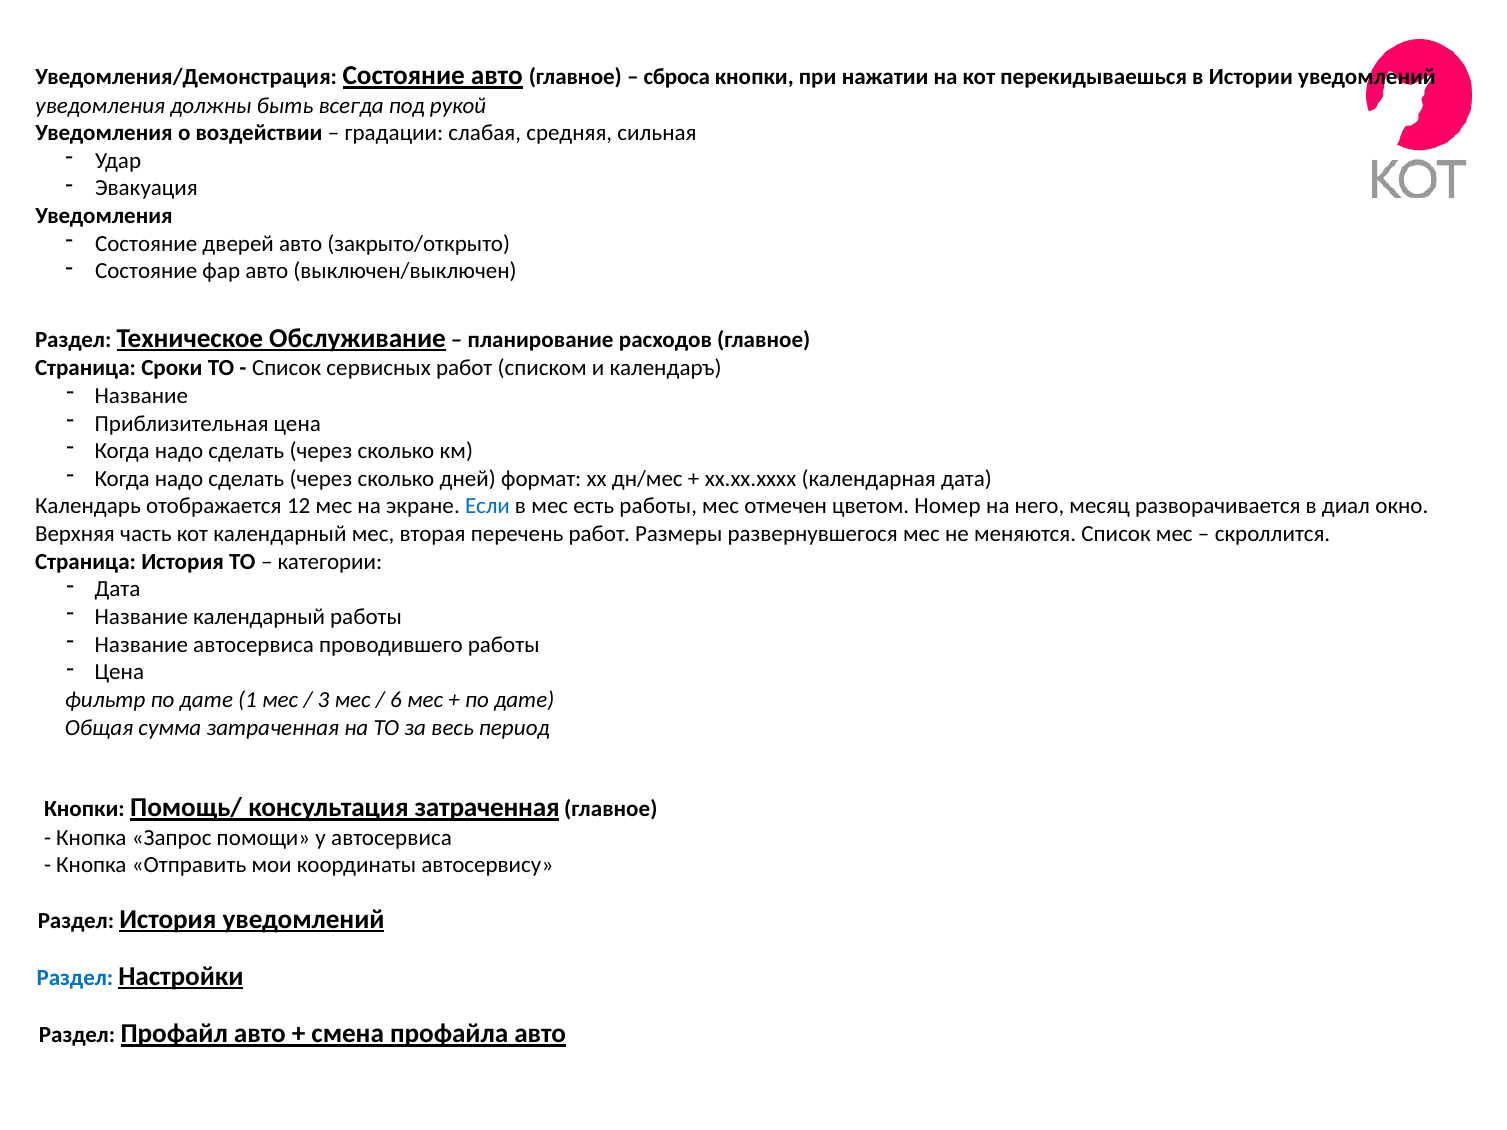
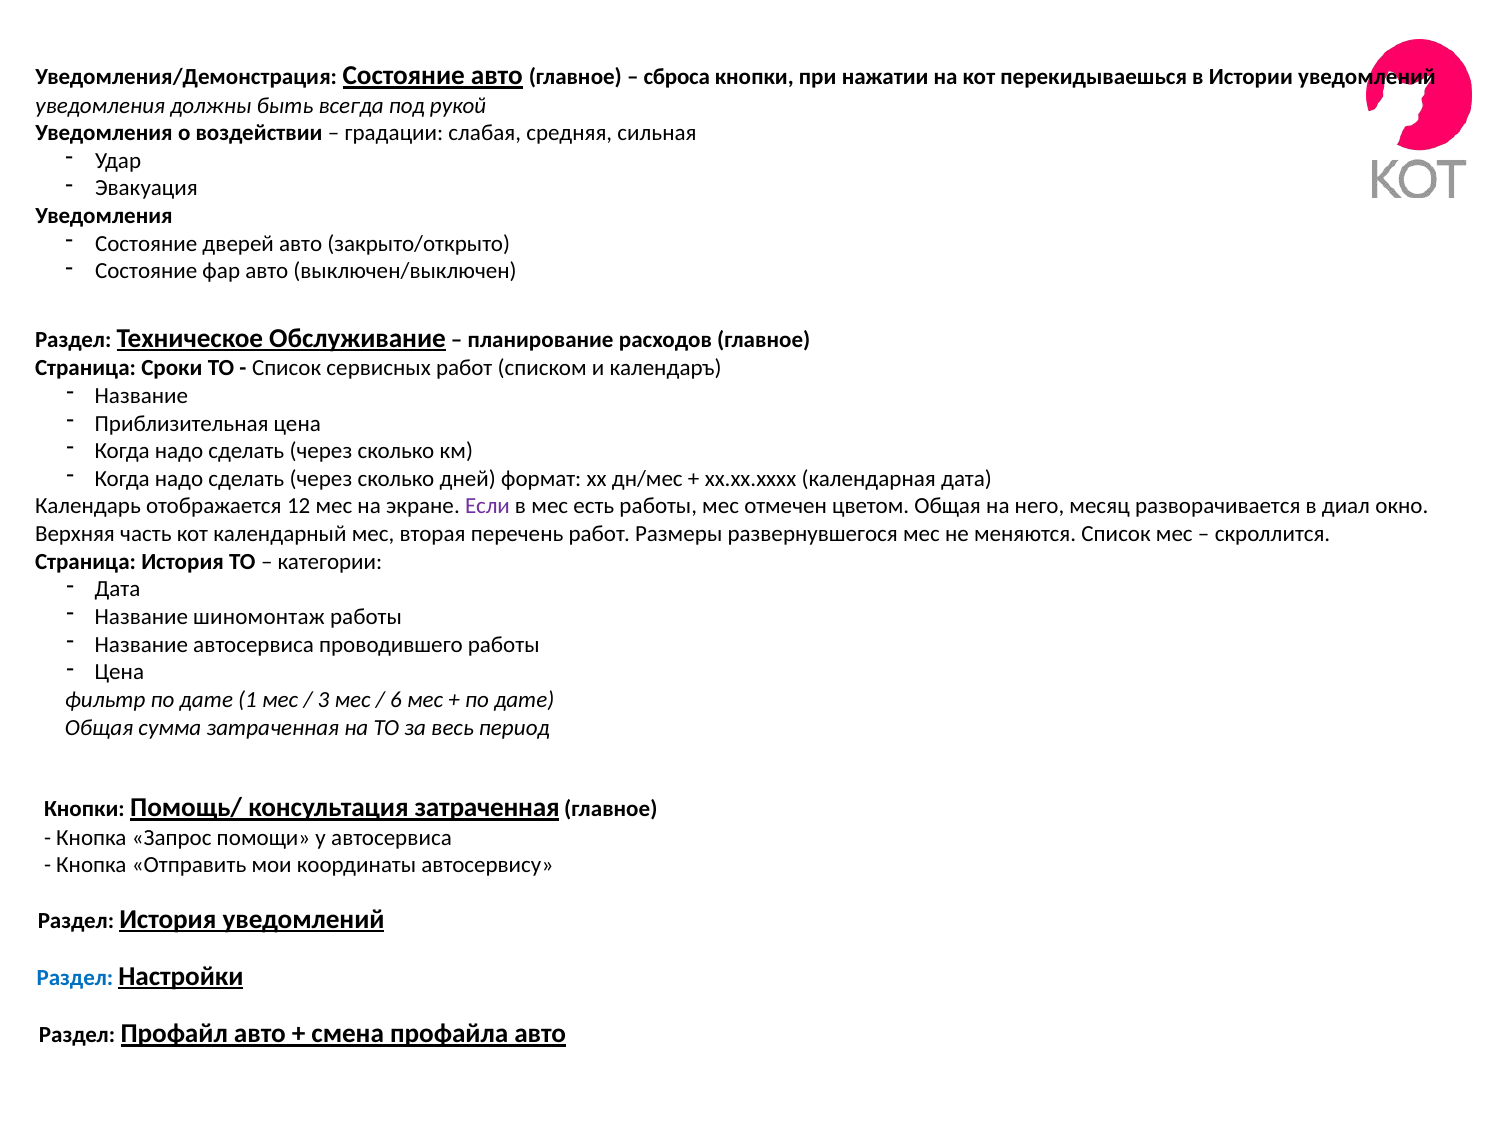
Если colour: blue -> purple
цветом Номер: Номер -> Общая
Название календарный: календарный -> шиномонтаж
